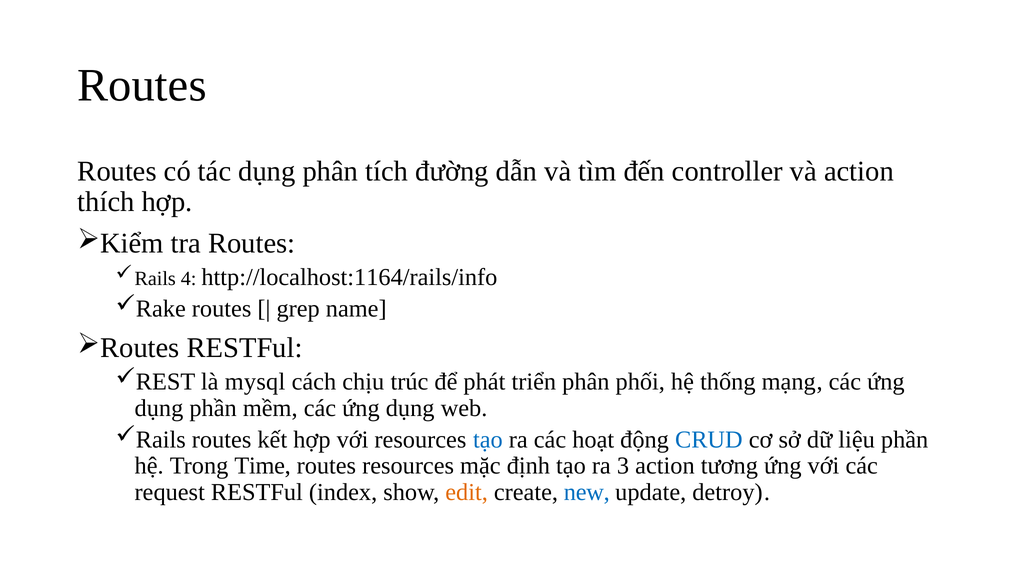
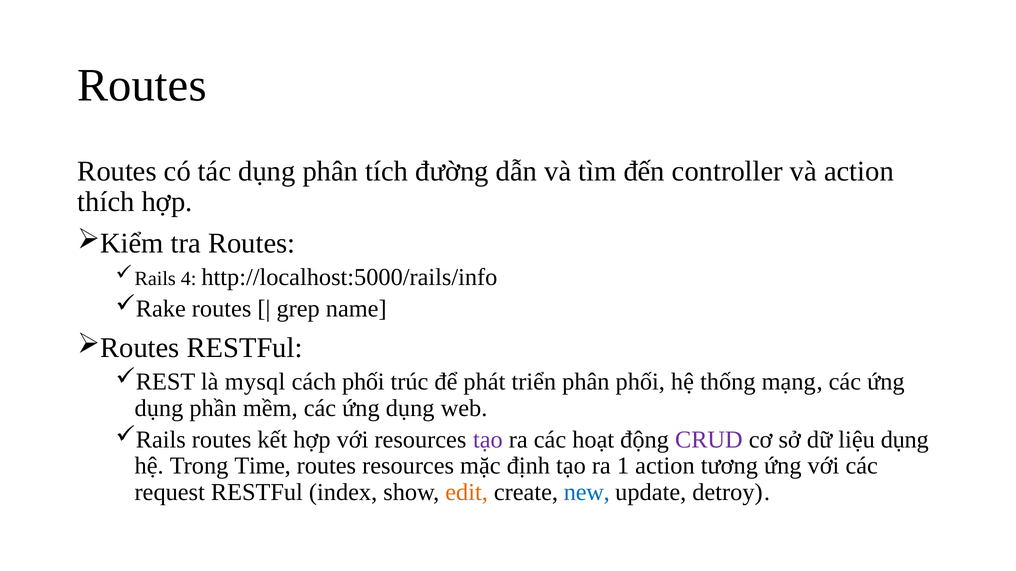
http://localhost:1164/rails/info: http://localhost:1164/rails/info -> http://localhost:5000/rails/info
cách chịu: chịu -> phối
tạo at (488, 440) colour: blue -> purple
CRUD colour: blue -> purple
liệu phần: phần -> dụng
3: 3 -> 1
